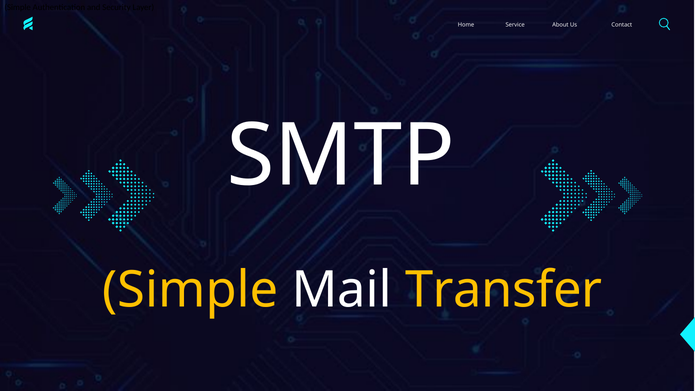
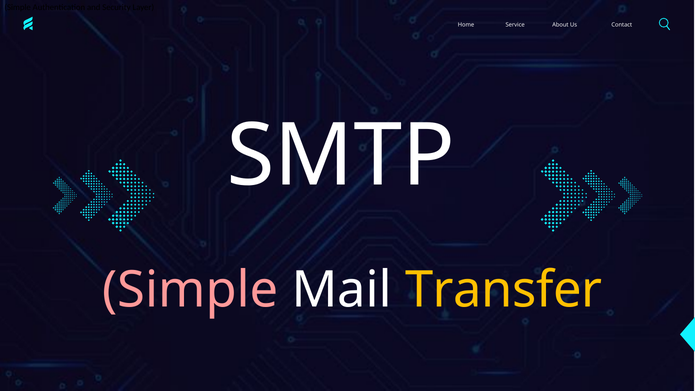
Simple at (190, 290) colour: yellow -> pink
